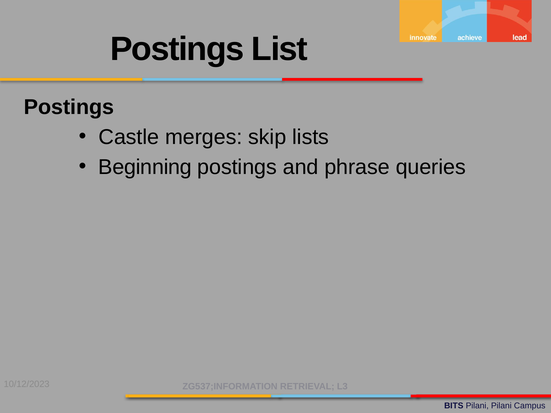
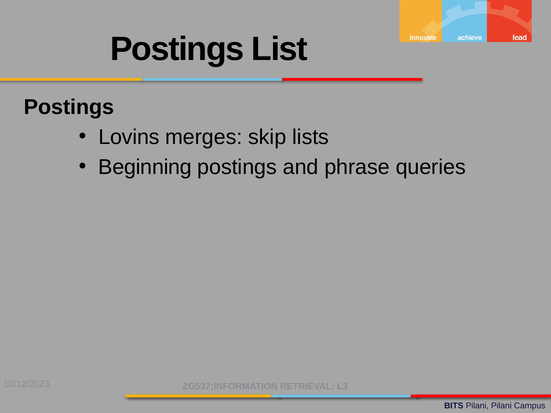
Castle: Castle -> Lovins
